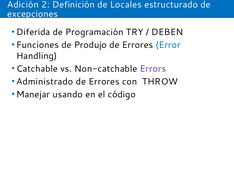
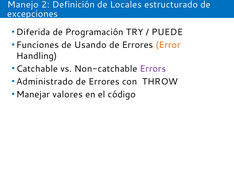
Adición: Adición -> Manejo
DEBEN: DEBEN -> PUEDE
Produjo: Produjo -> Usando
Error colour: blue -> orange
usando: usando -> valores
